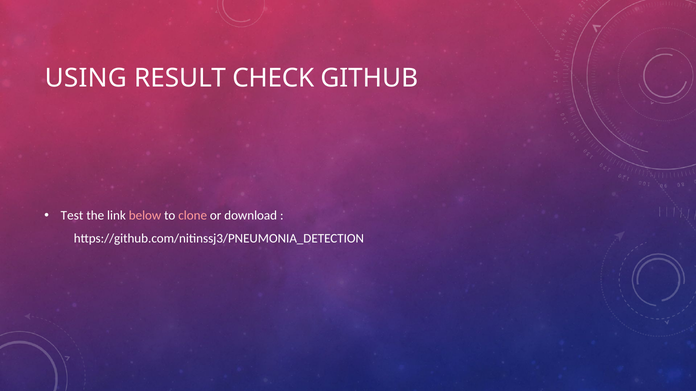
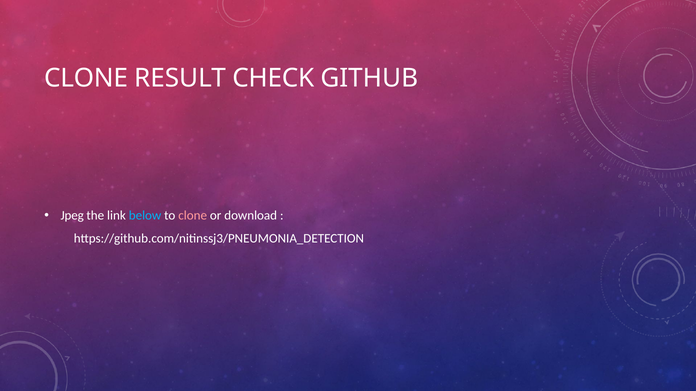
USING at (86, 78): USING -> CLONE
Test: Test -> Jpeg
below colour: pink -> light blue
